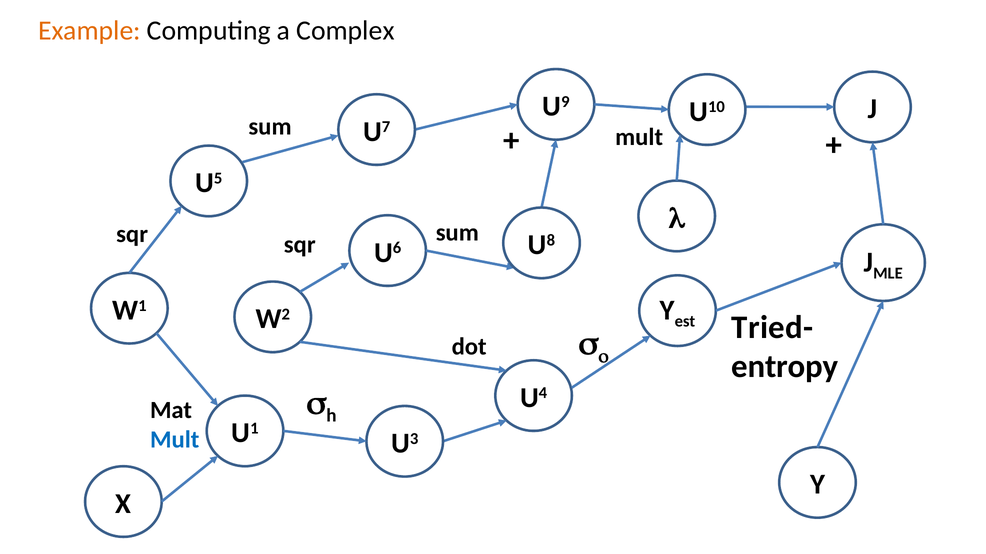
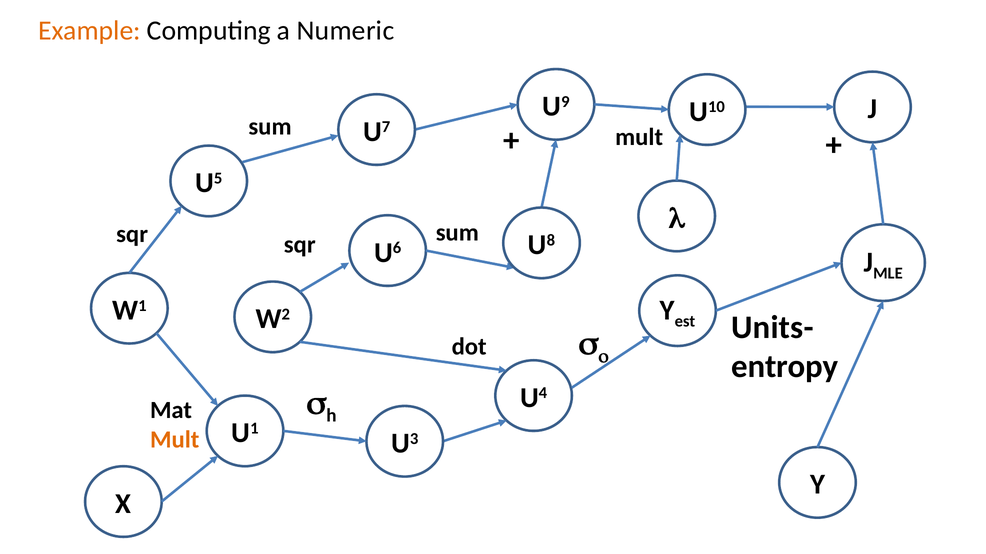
Complex: Complex -> Numeric
Tried-: Tried- -> Units-
Mult at (175, 440) colour: blue -> orange
